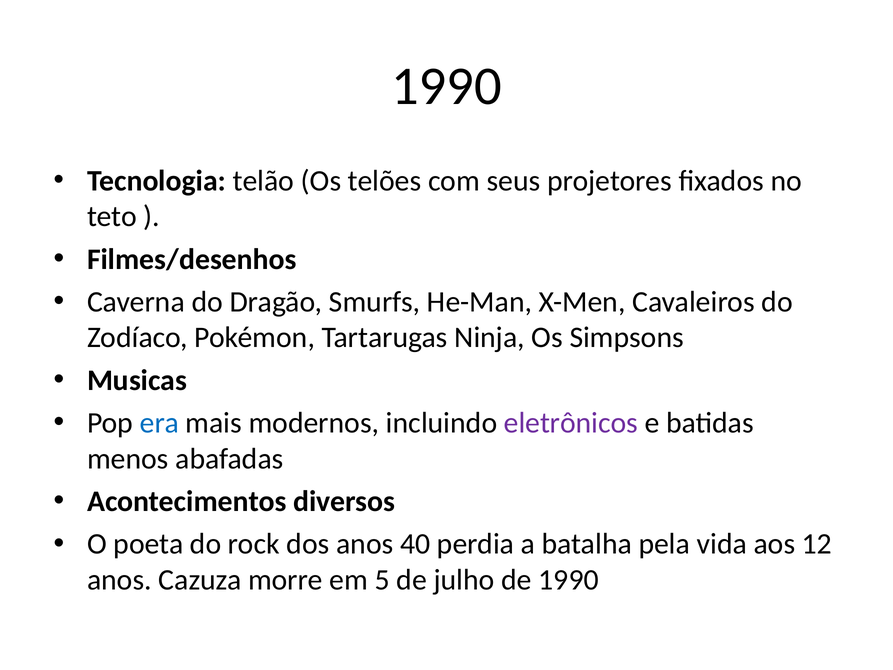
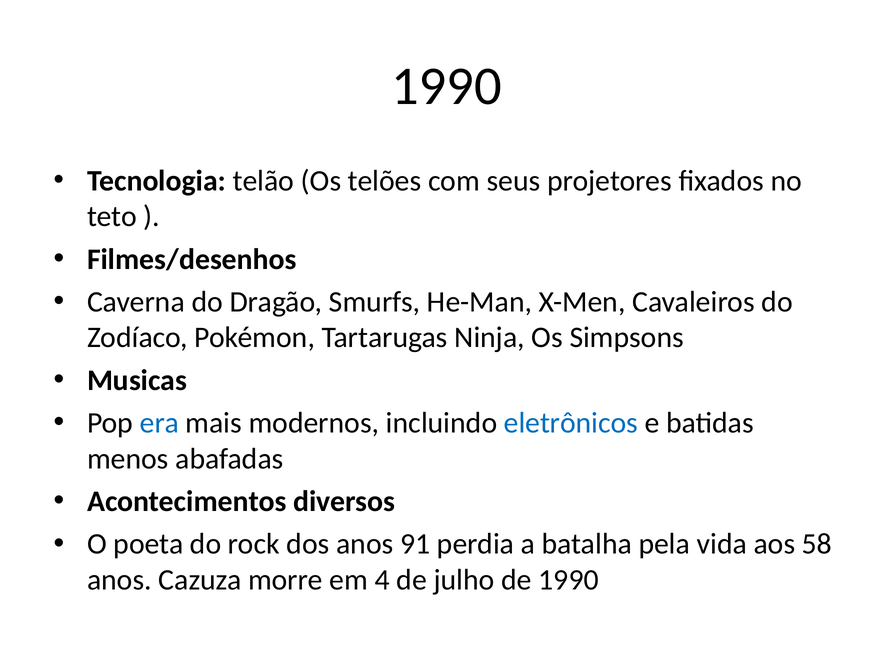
eletrônicos colour: purple -> blue
40: 40 -> 91
12: 12 -> 58
5: 5 -> 4
